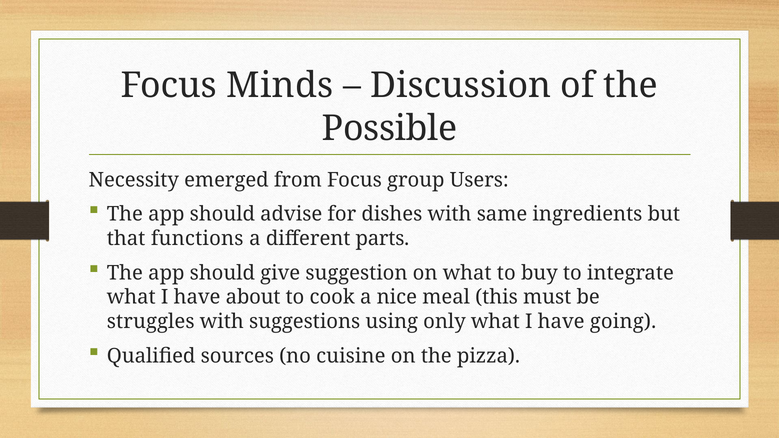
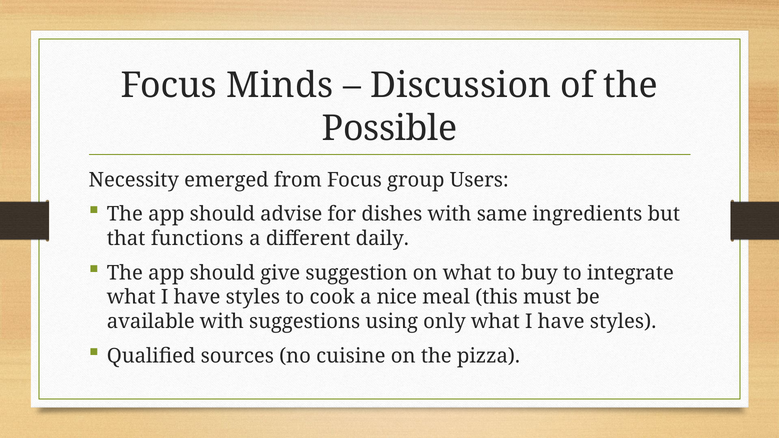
parts: parts -> daily
about at (253, 297): about -> styles
struggles: struggles -> available
going at (623, 322): going -> styles
